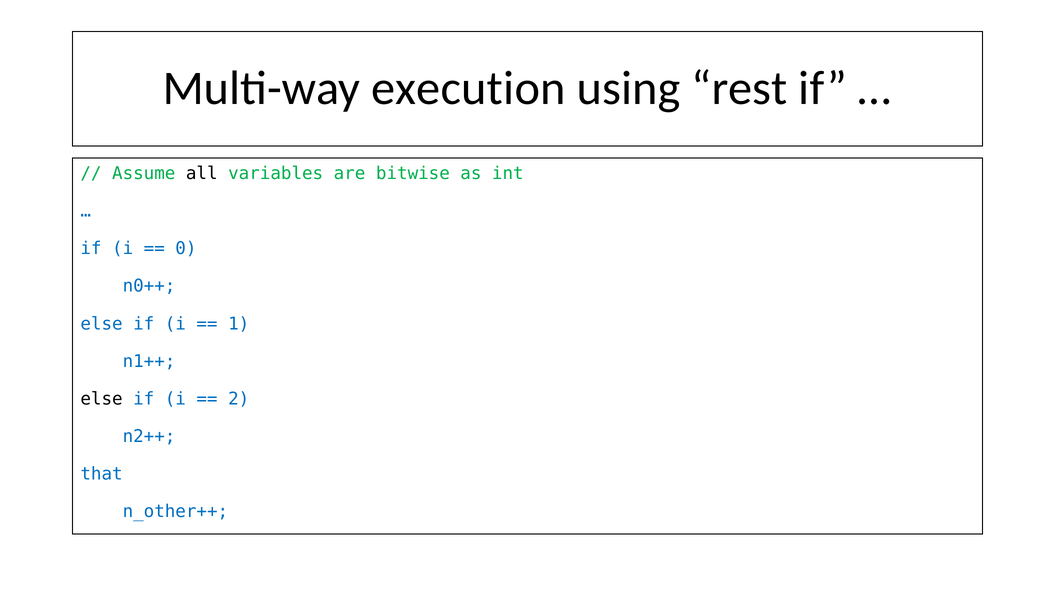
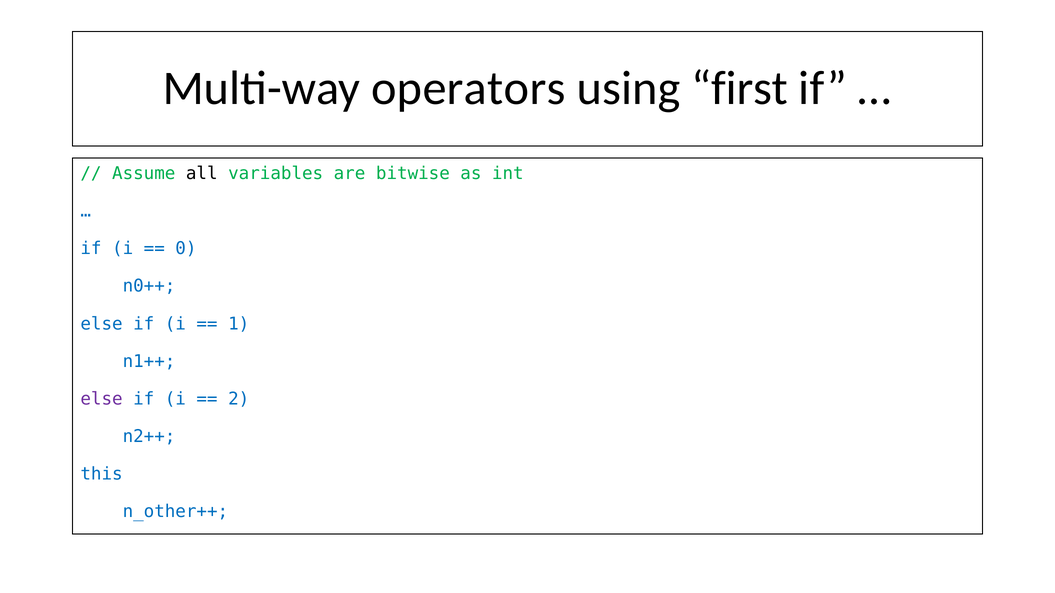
execution: execution -> operators
rest: rest -> first
else at (102, 399) colour: black -> purple
that: that -> this
